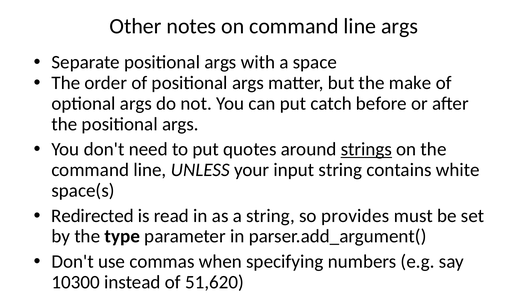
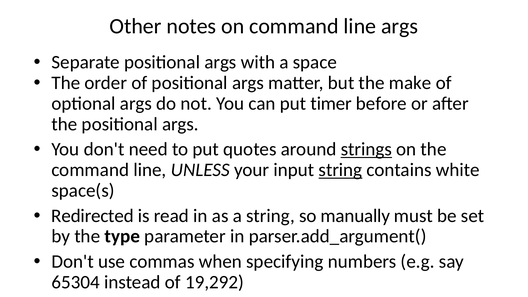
catch: catch -> timer
string at (340, 170) underline: none -> present
provides: provides -> manually
10300: 10300 -> 65304
51,620: 51,620 -> 19,292
